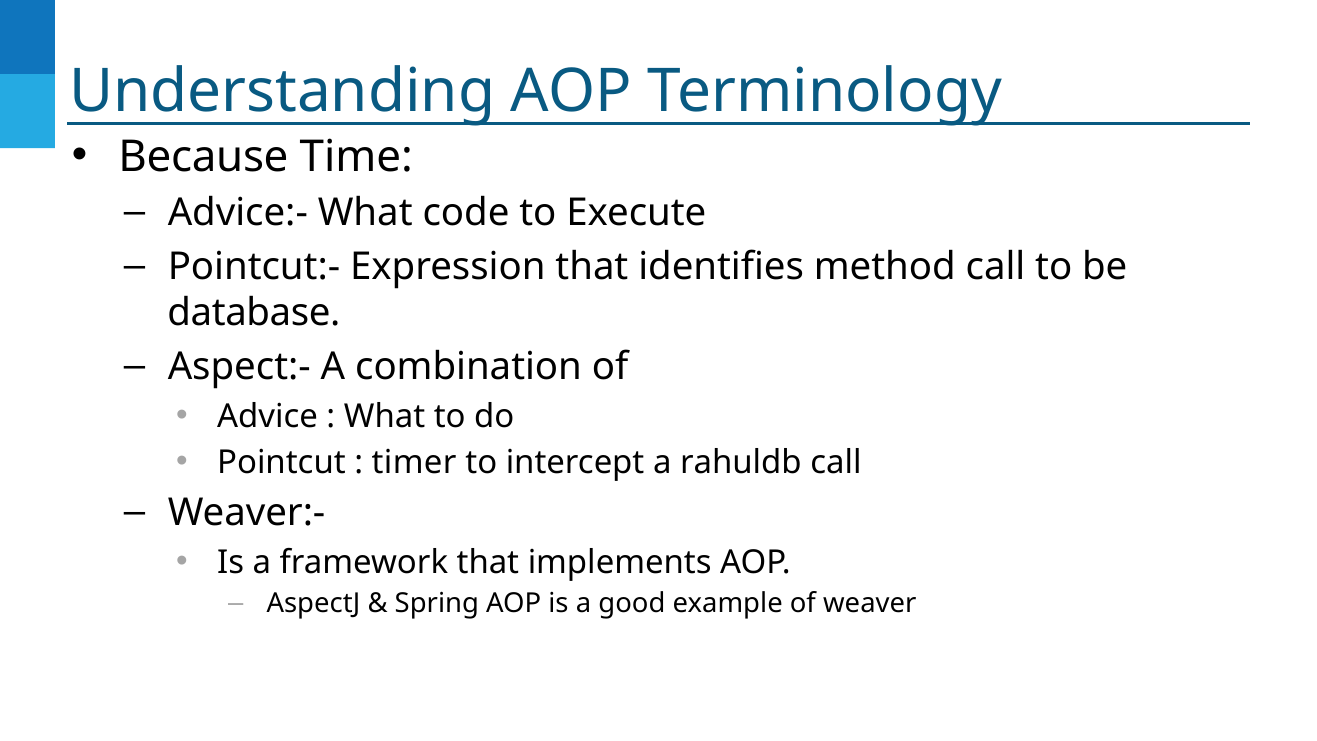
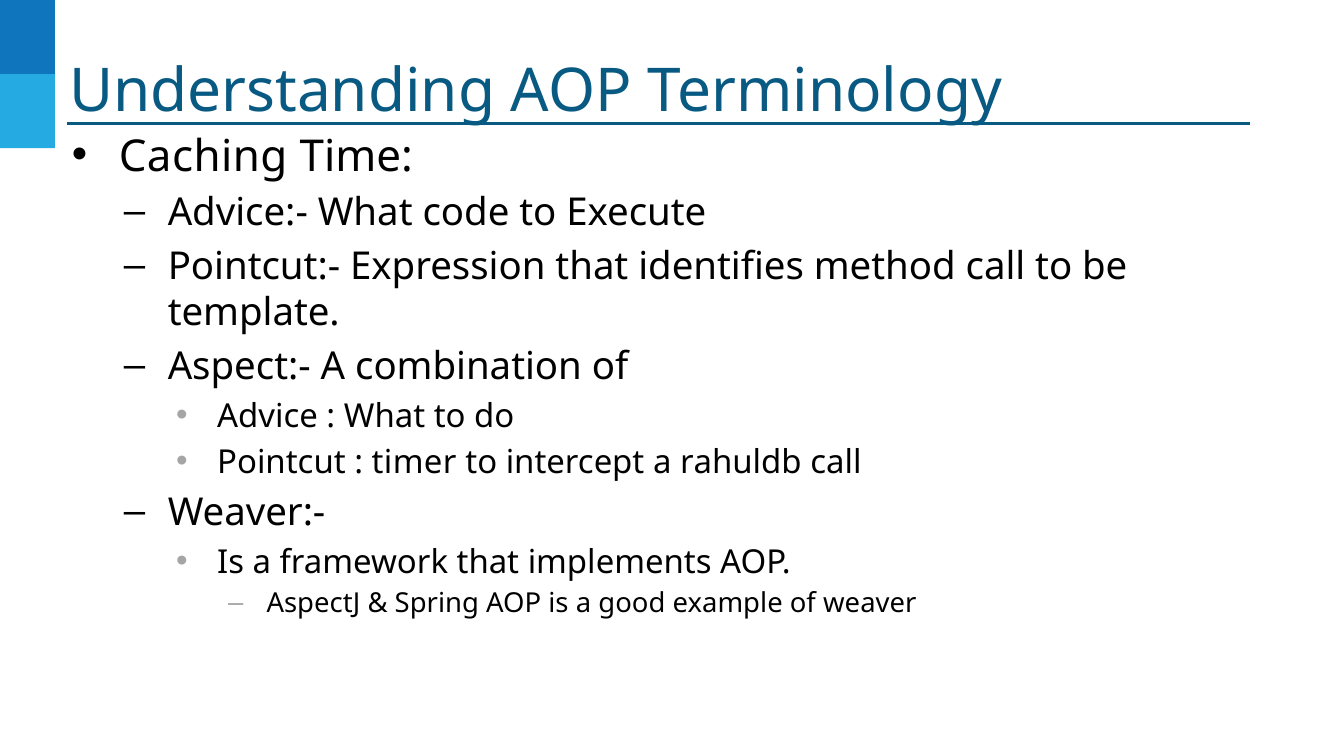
Because: Because -> Caching
database: database -> template
